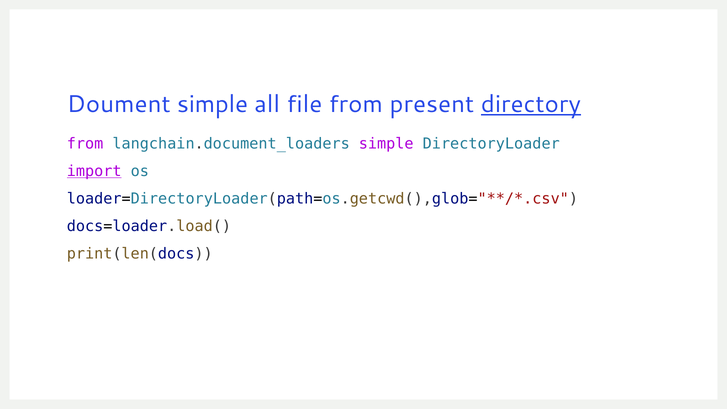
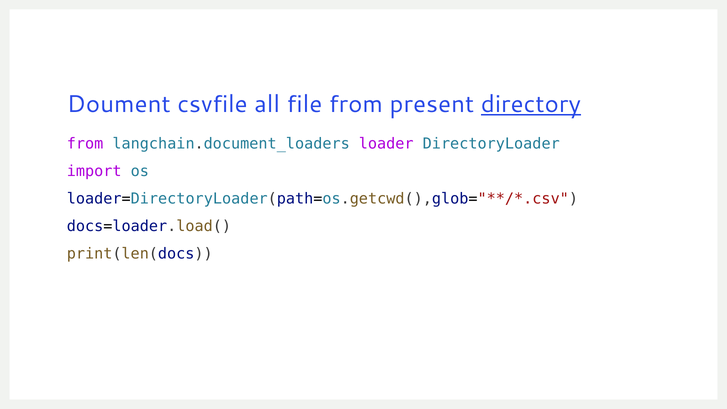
Doument simple: simple -> csvfile
langchain.document_loaders simple: simple -> loader
import underline: present -> none
